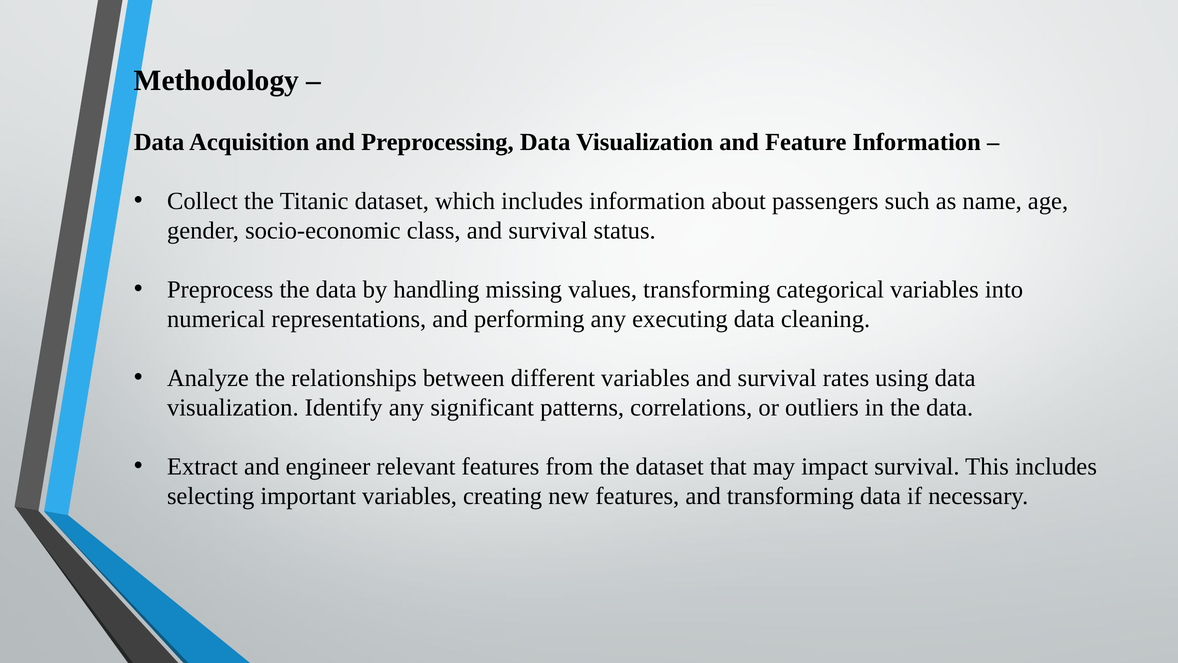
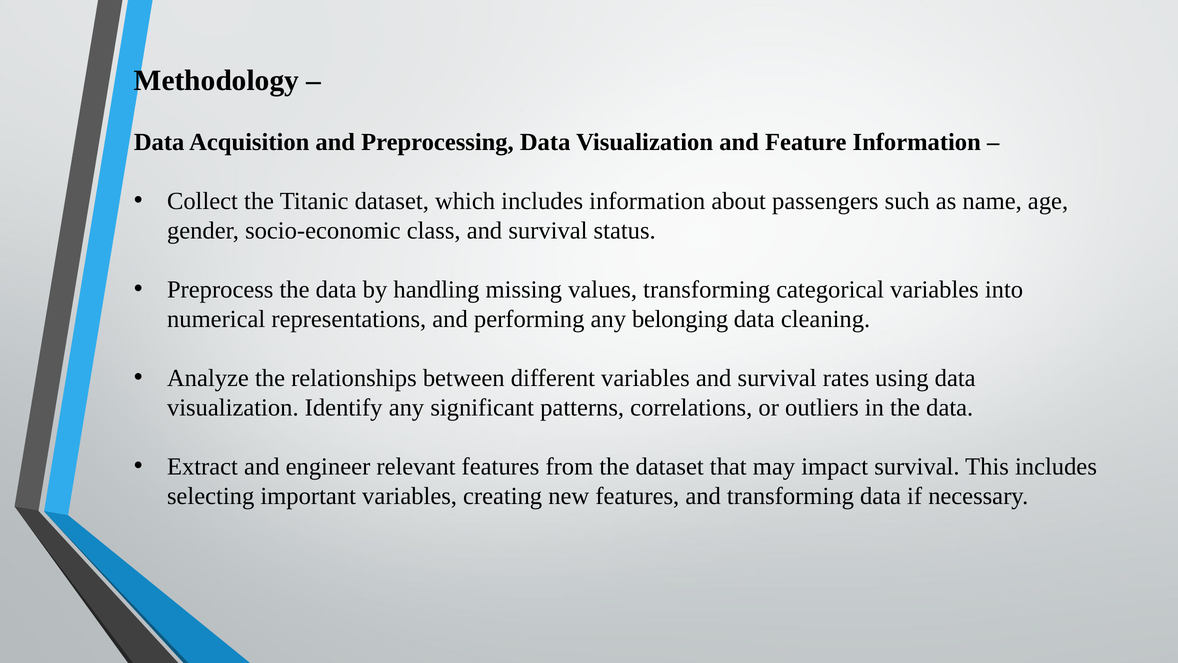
executing: executing -> belonging
